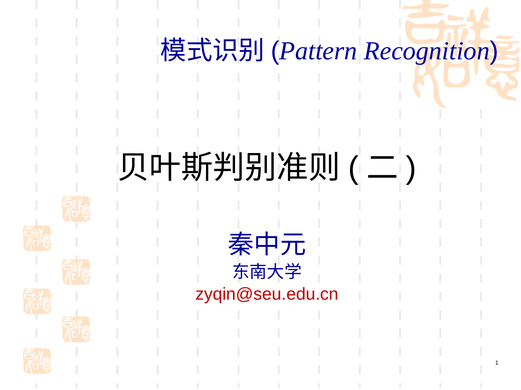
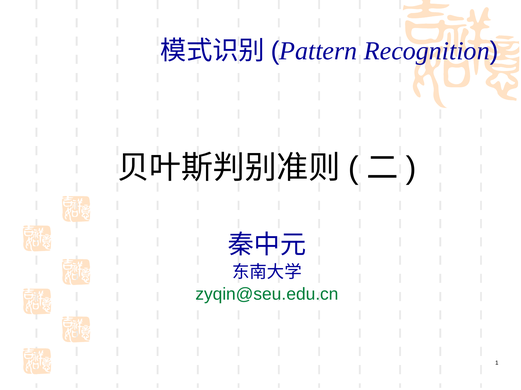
zyqin@seu.edu.cn colour: red -> green
